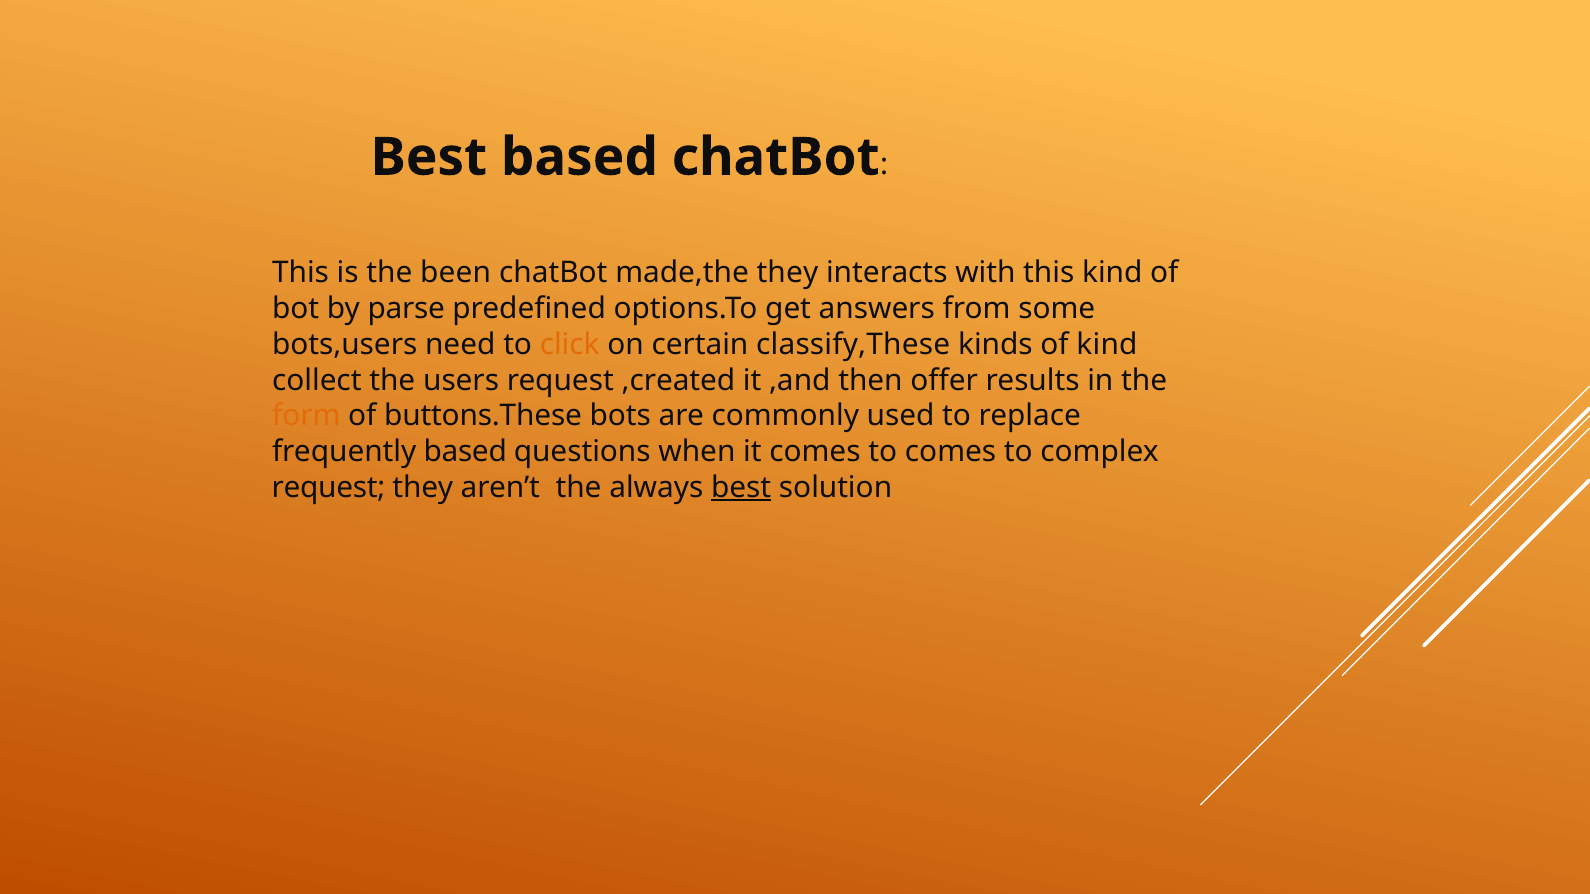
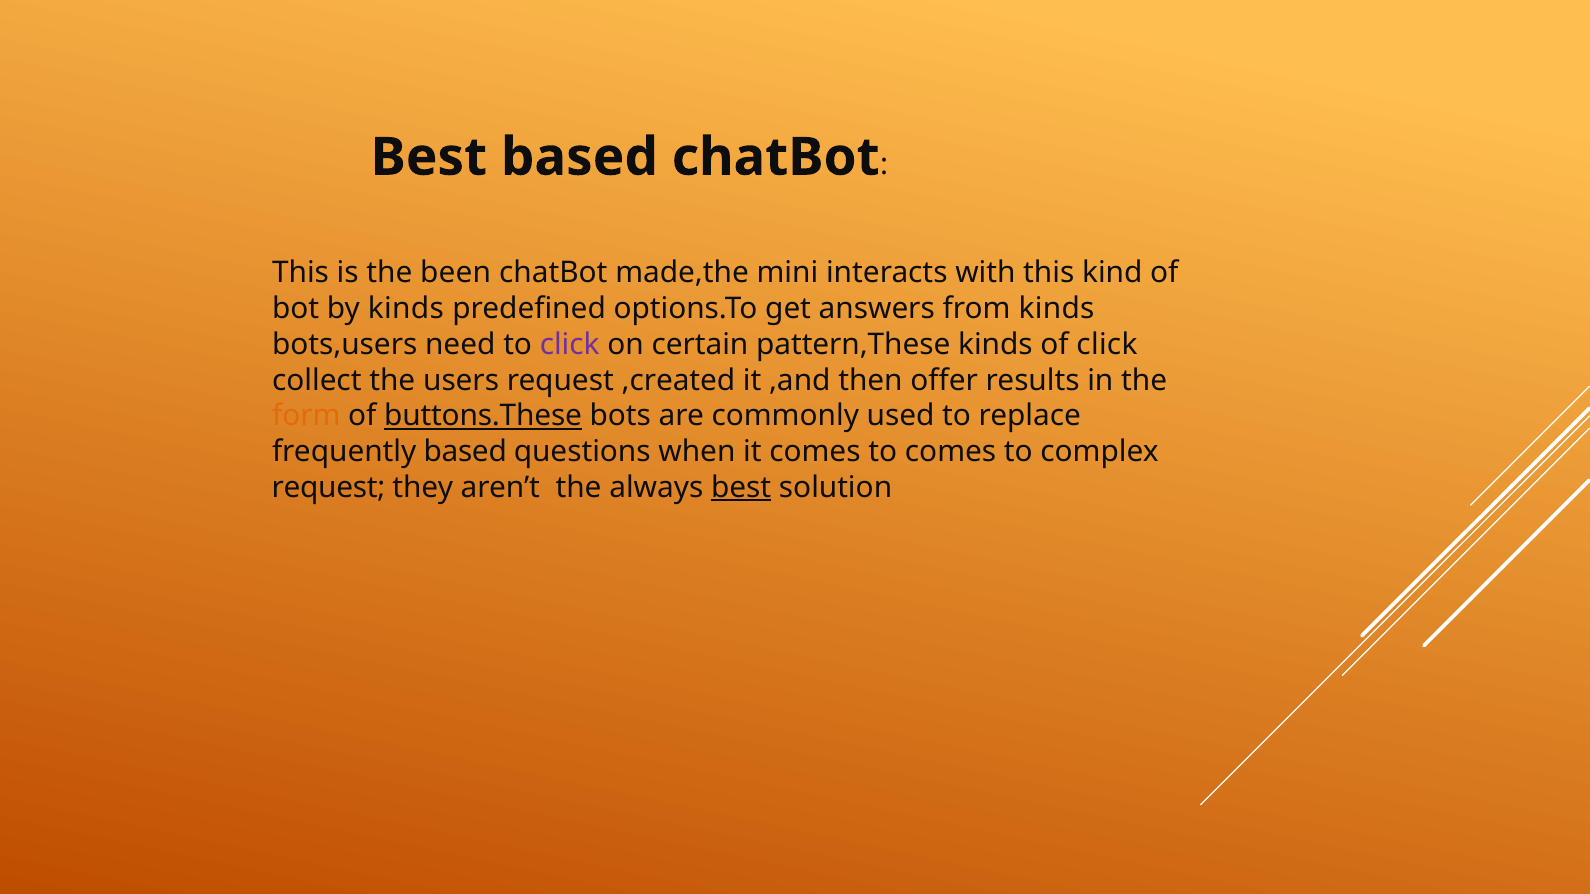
made,the they: they -> mini
by parse: parse -> kinds
from some: some -> kinds
click at (570, 345) colour: orange -> purple
classify,These: classify,These -> pattern,These
of kind: kind -> click
buttons.These underline: none -> present
